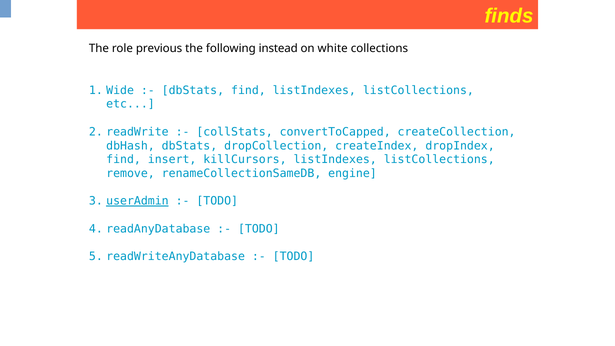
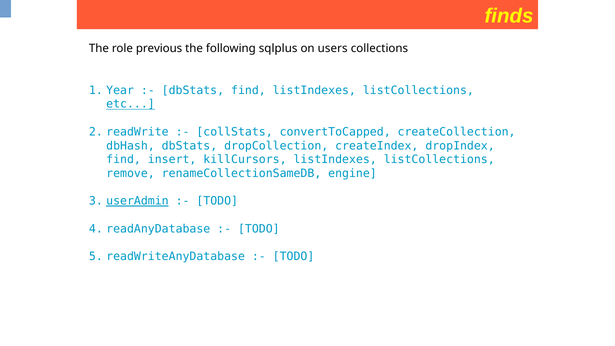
instead: instead -> sqlplus
white: white -> users
Wide: Wide -> Year
etc underline: none -> present
